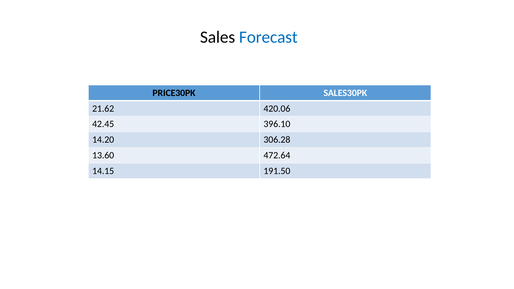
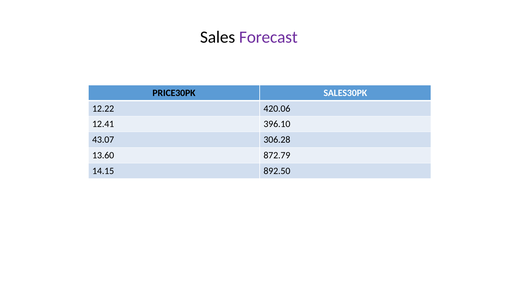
Forecast colour: blue -> purple
21.62: 21.62 -> 12.22
42.45: 42.45 -> 12.41
14.20: 14.20 -> 43.07
472.64: 472.64 -> 872.79
191.50: 191.50 -> 892.50
